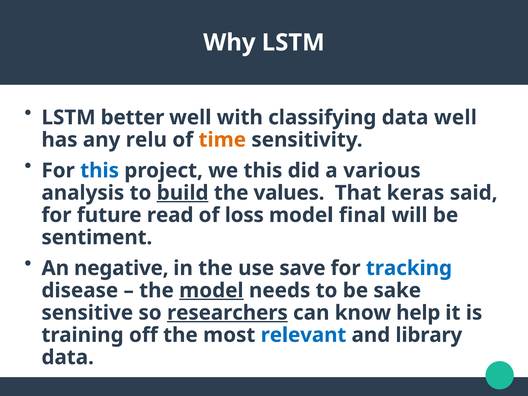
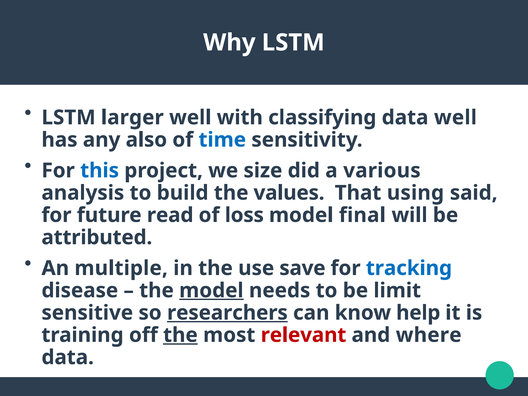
better: better -> larger
relu: relu -> also
time colour: orange -> blue
we this: this -> size
build underline: present -> none
keras: keras -> using
sentiment: sentiment -> attributed
negative: negative -> multiple
sake: sake -> limit
the at (180, 335) underline: none -> present
relevant colour: blue -> red
library: library -> where
